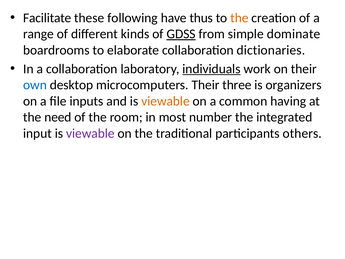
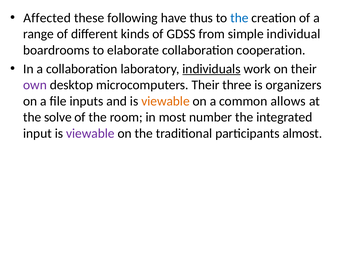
Facilitate: Facilitate -> Affected
the at (239, 18) colour: orange -> blue
GDSS underline: present -> none
dominate: dominate -> individual
dictionaries: dictionaries -> cooperation
own colour: blue -> purple
having: having -> allows
need: need -> solve
others: others -> almost
